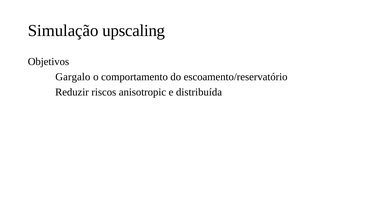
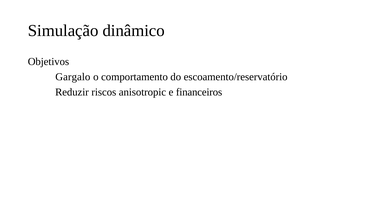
upscaling: upscaling -> dinâmico
distribuída: distribuída -> financeiros
